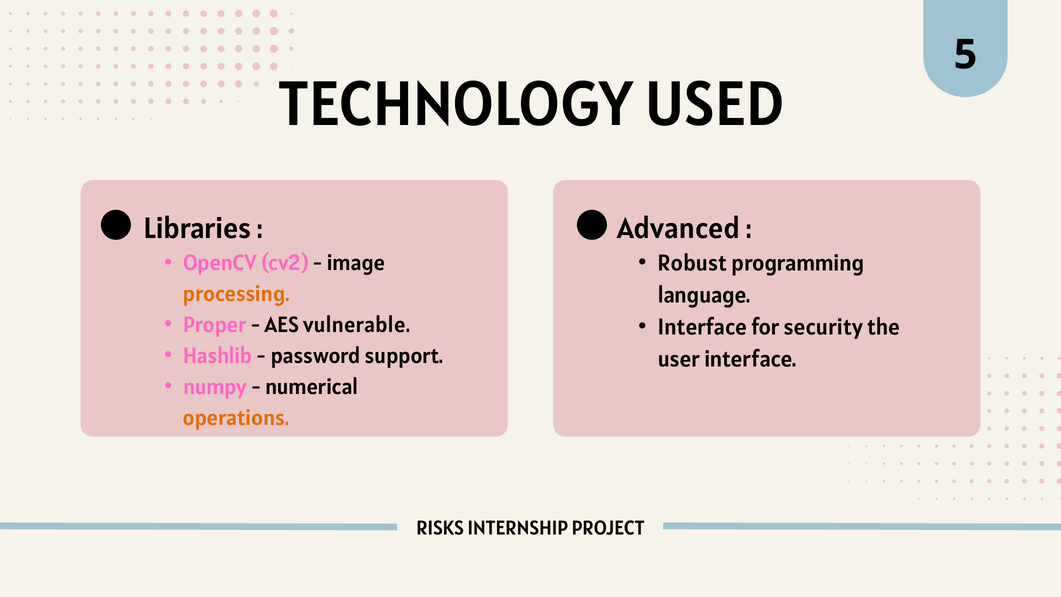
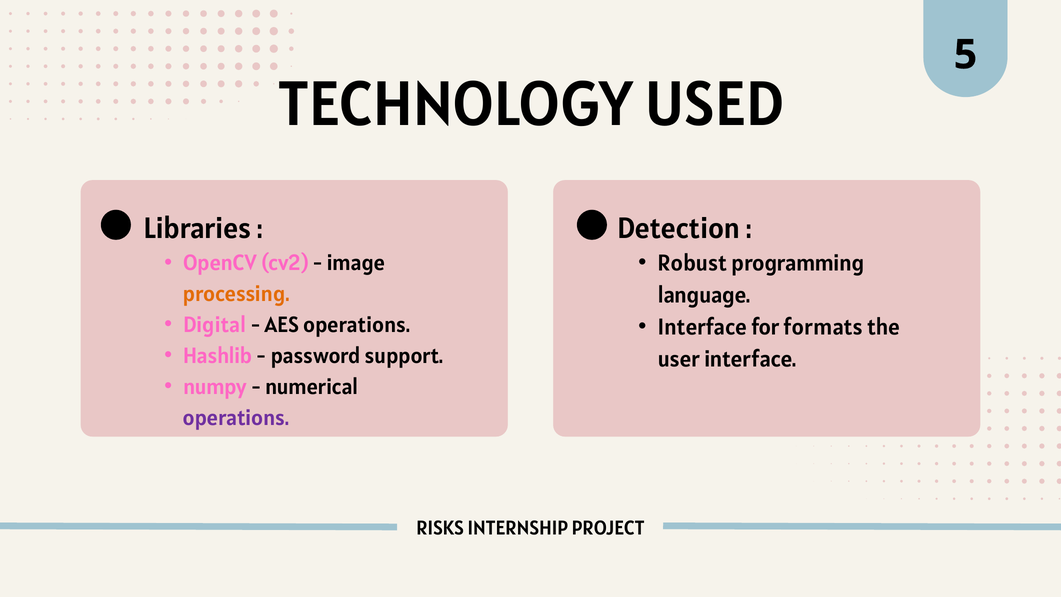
Advanced: Advanced -> Detection
Proper: Proper -> Digital
AES vulnerable: vulnerable -> operations
security: security -> formats
operations at (236, 418) colour: orange -> purple
